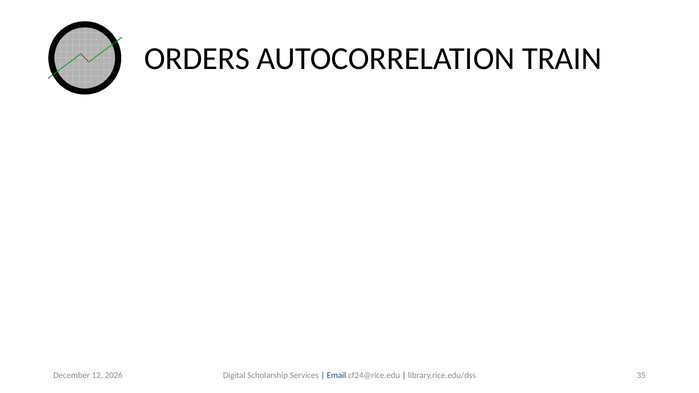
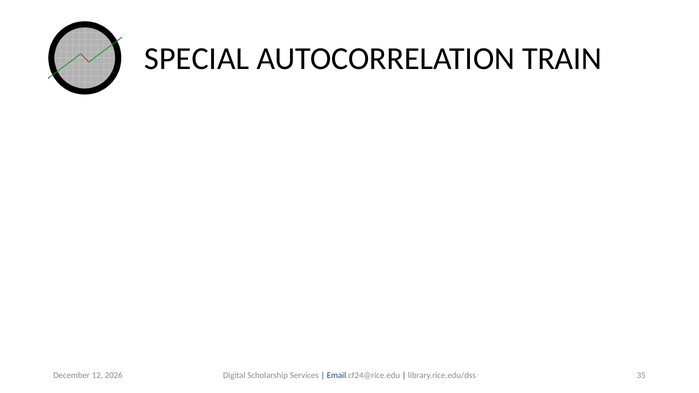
ORDERS: ORDERS -> SPECIAL
